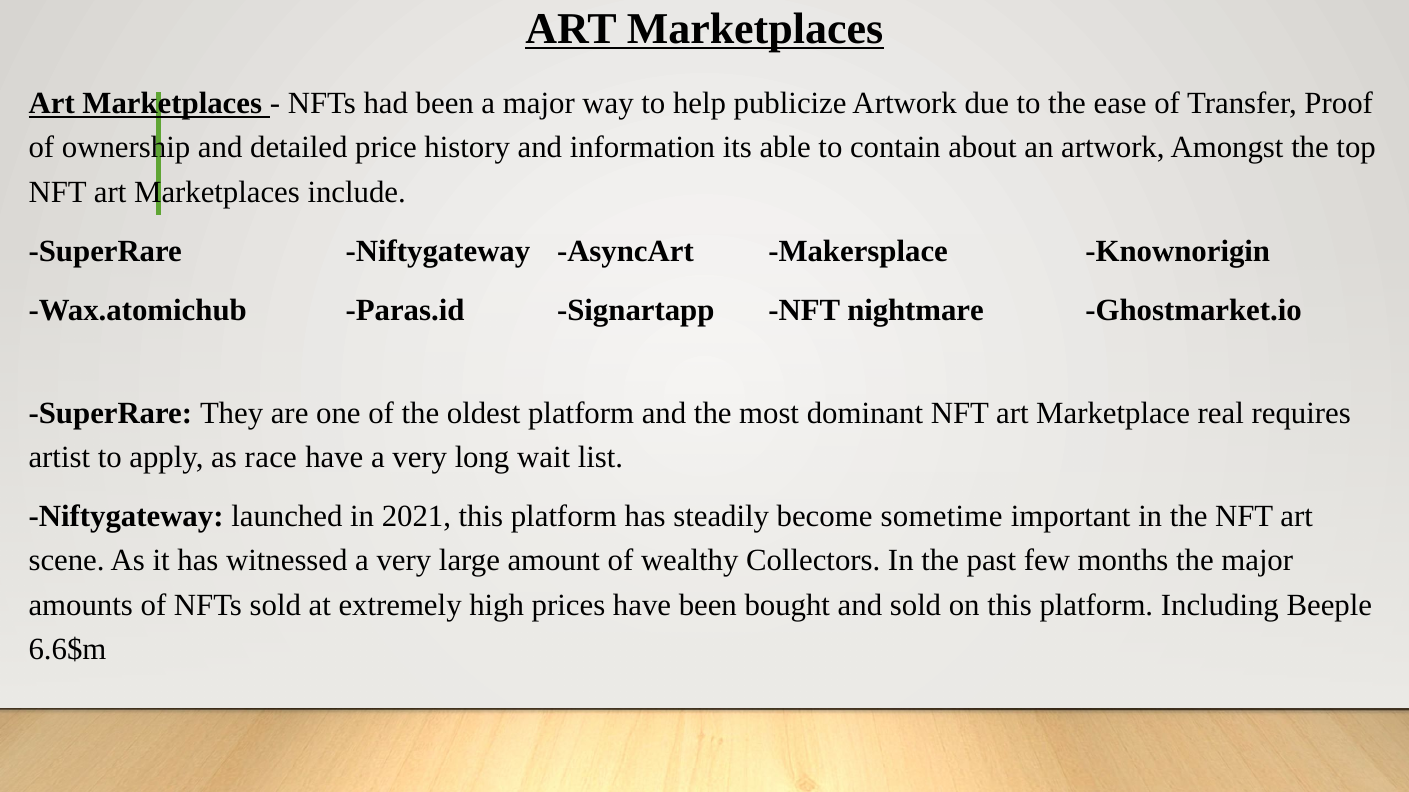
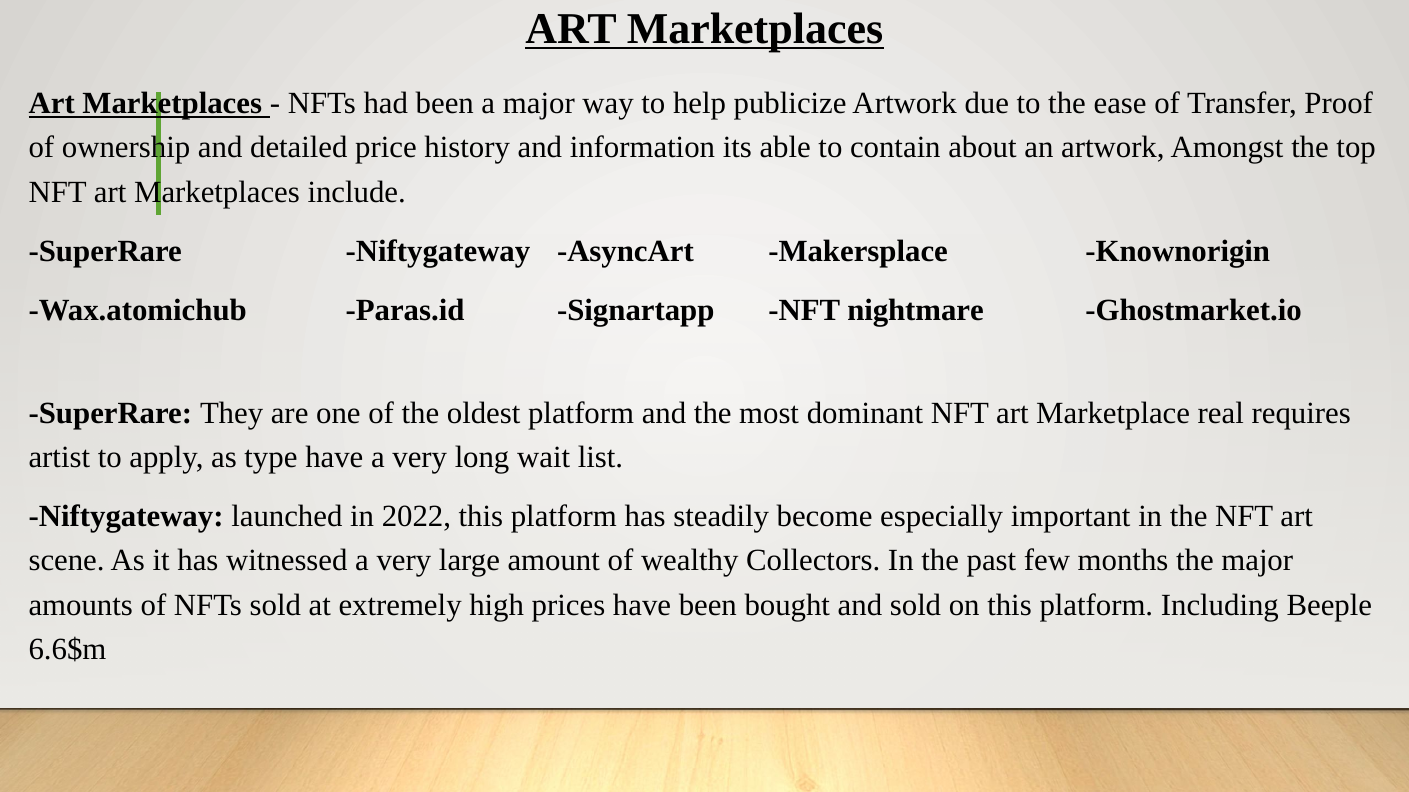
race: race -> type
2021: 2021 -> 2022
sometime: sometime -> especially
